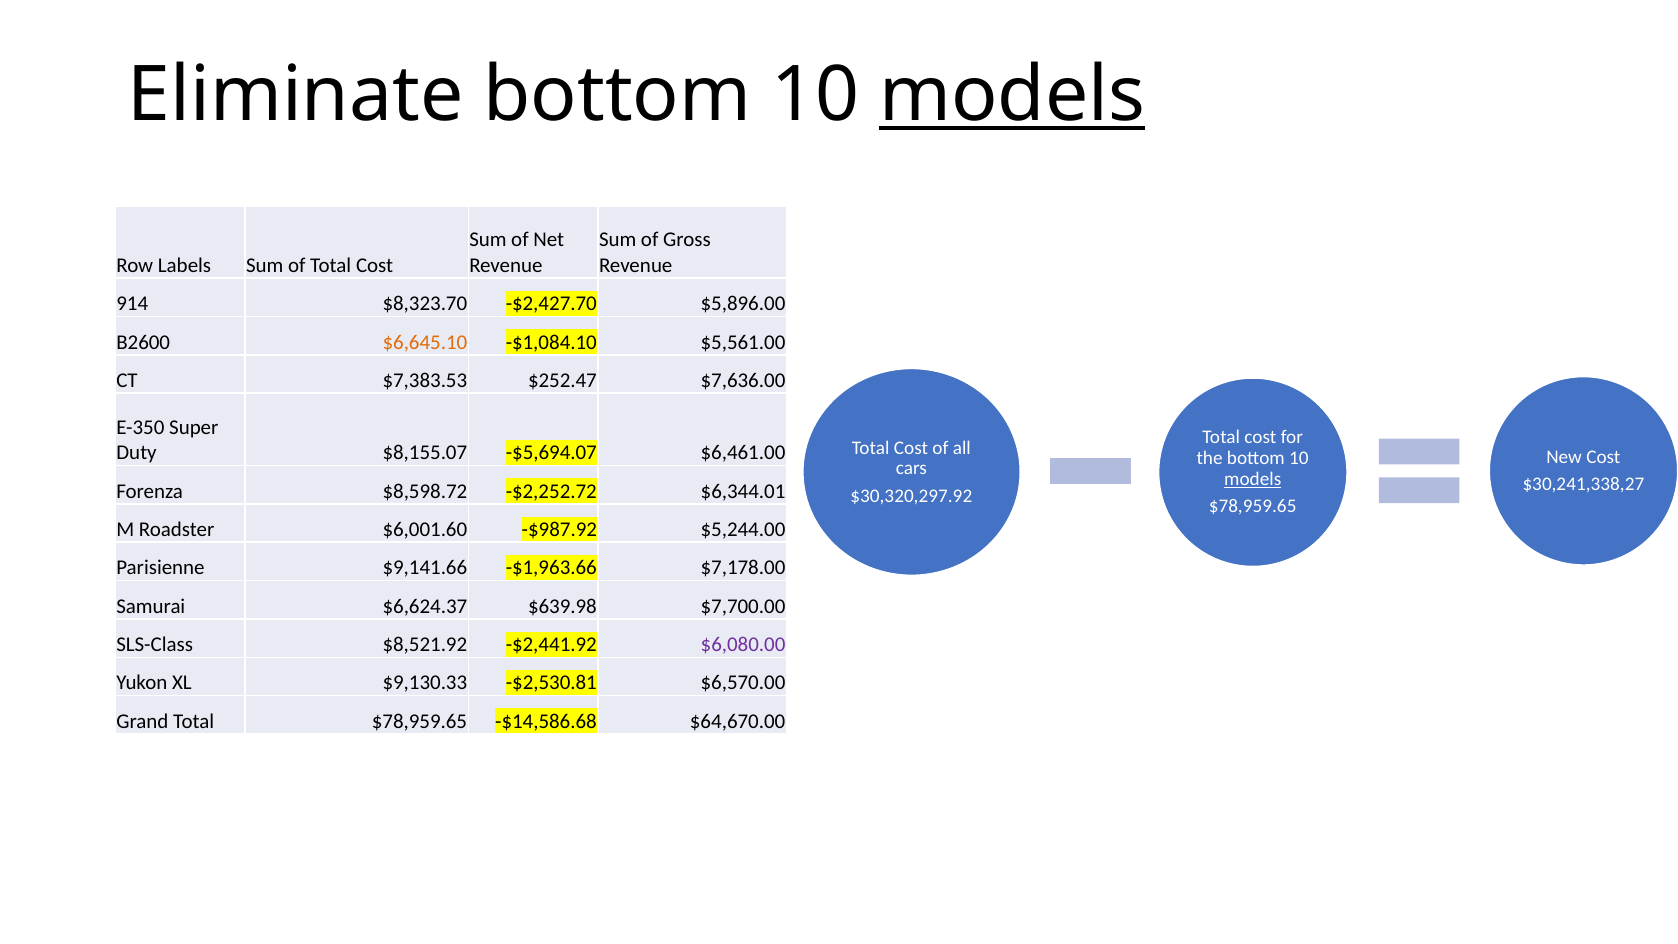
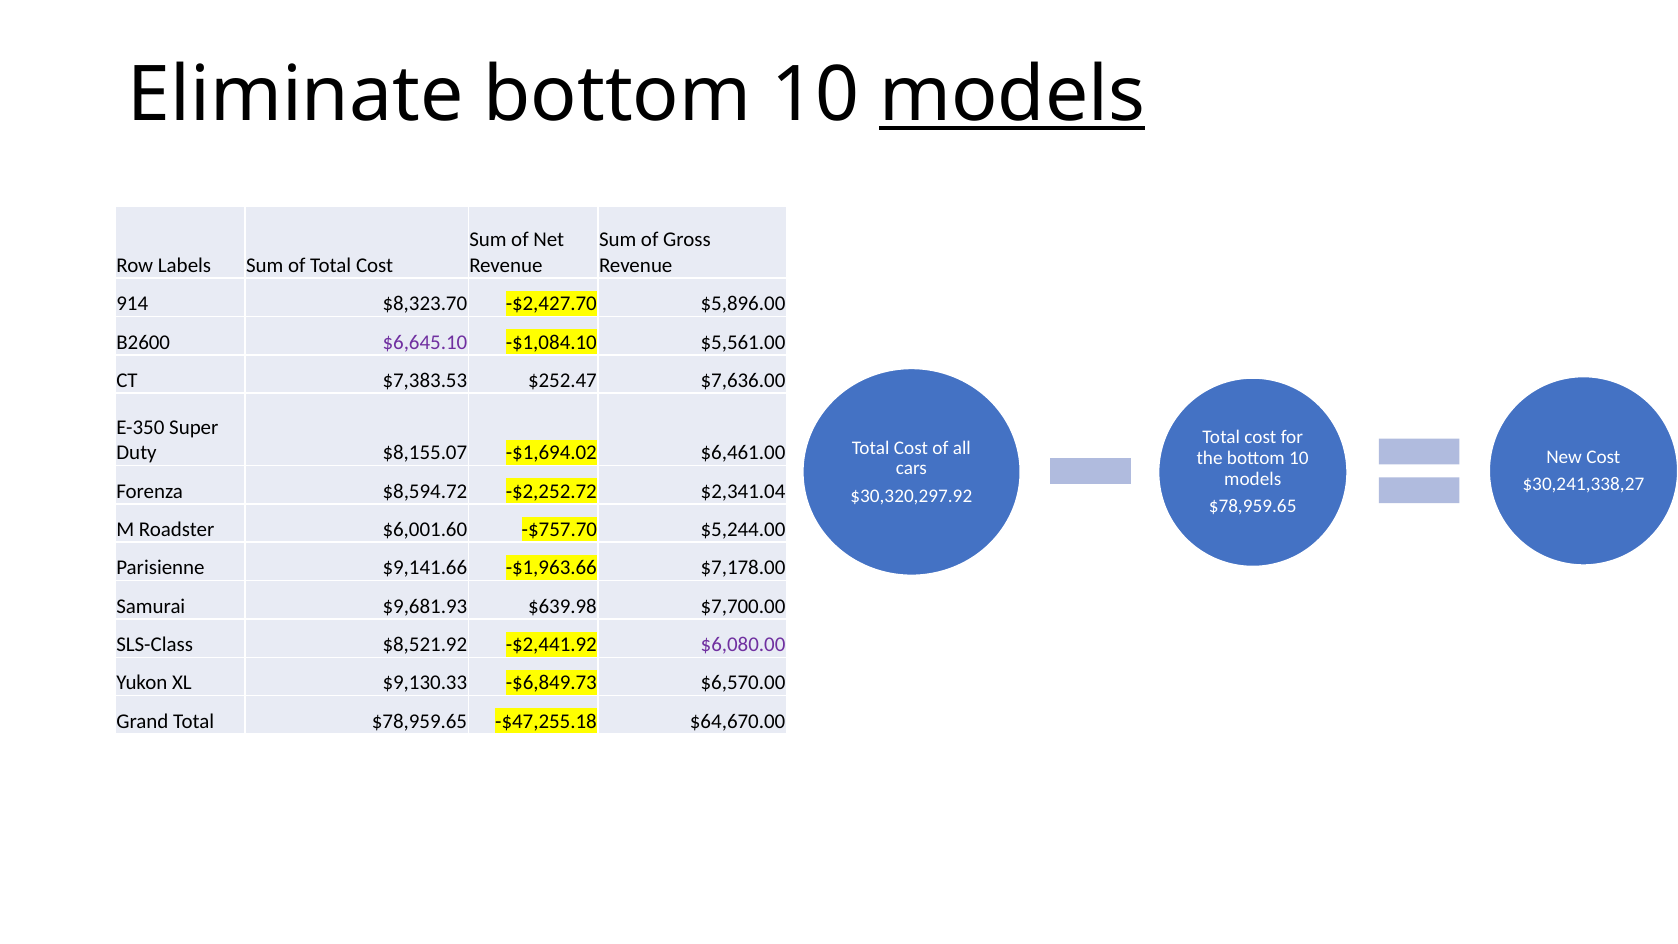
$6,645.10 colour: orange -> purple
-$5,694.07: -$5,694.07 -> -$1,694.02
models at (1253, 479) underline: present -> none
$8,598.72: $8,598.72 -> $8,594.72
$6,344.01: $6,344.01 -> $2,341.04
-$987.92: -$987.92 -> -$757.70
$6,624.37: $6,624.37 -> $9,681.93
-$2,530.81: -$2,530.81 -> -$6,849.73
-$14,586.68: -$14,586.68 -> -$47,255.18
